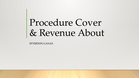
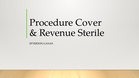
About: About -> Sterile
